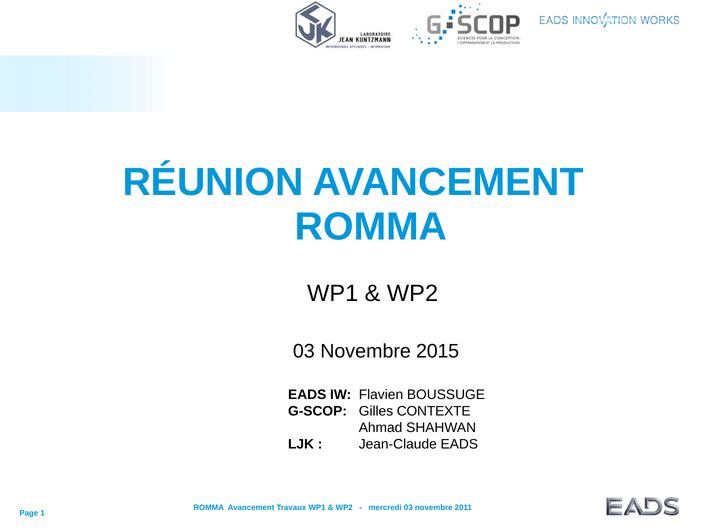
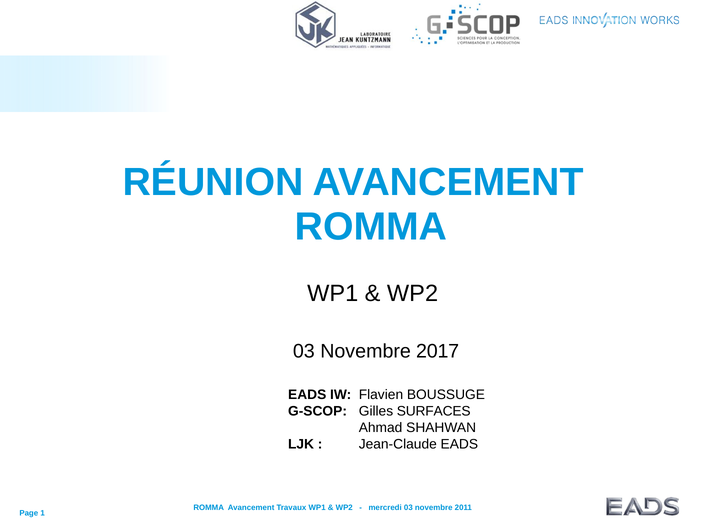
2015: 2015 -> 2017
CONTEXTE: CONTEXTE -> SURFACES
